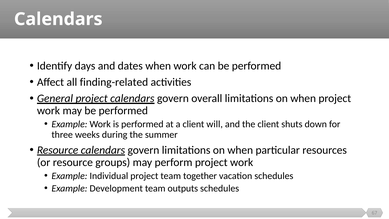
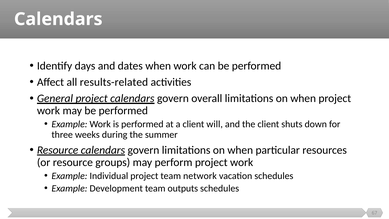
finding-related: finding-related -> results-related
together: together -> network
